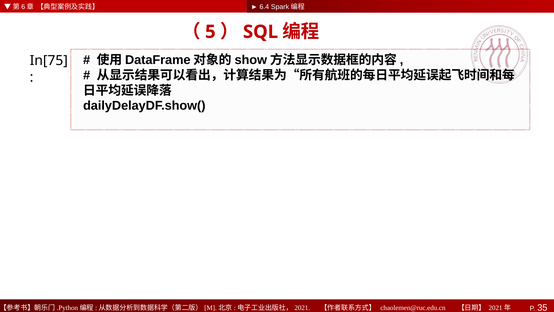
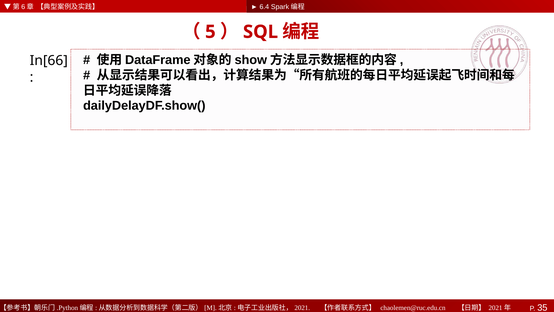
In[75: In[75 -> In[66
